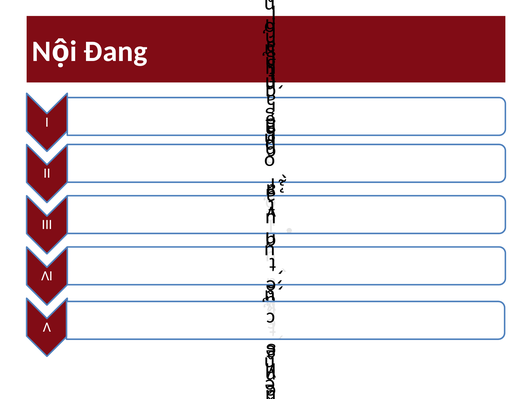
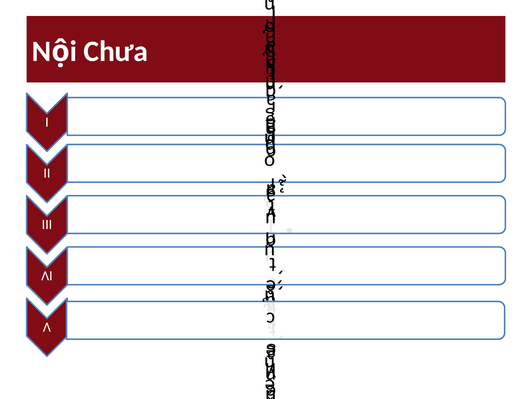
Đang: Đang -> Chưa
